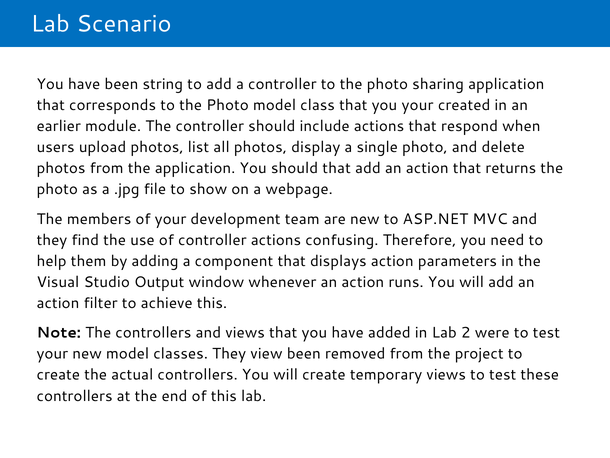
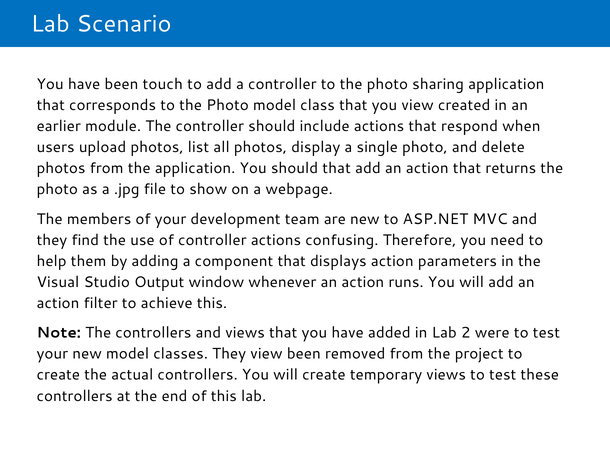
string: string -> touch
you your: your -> view
